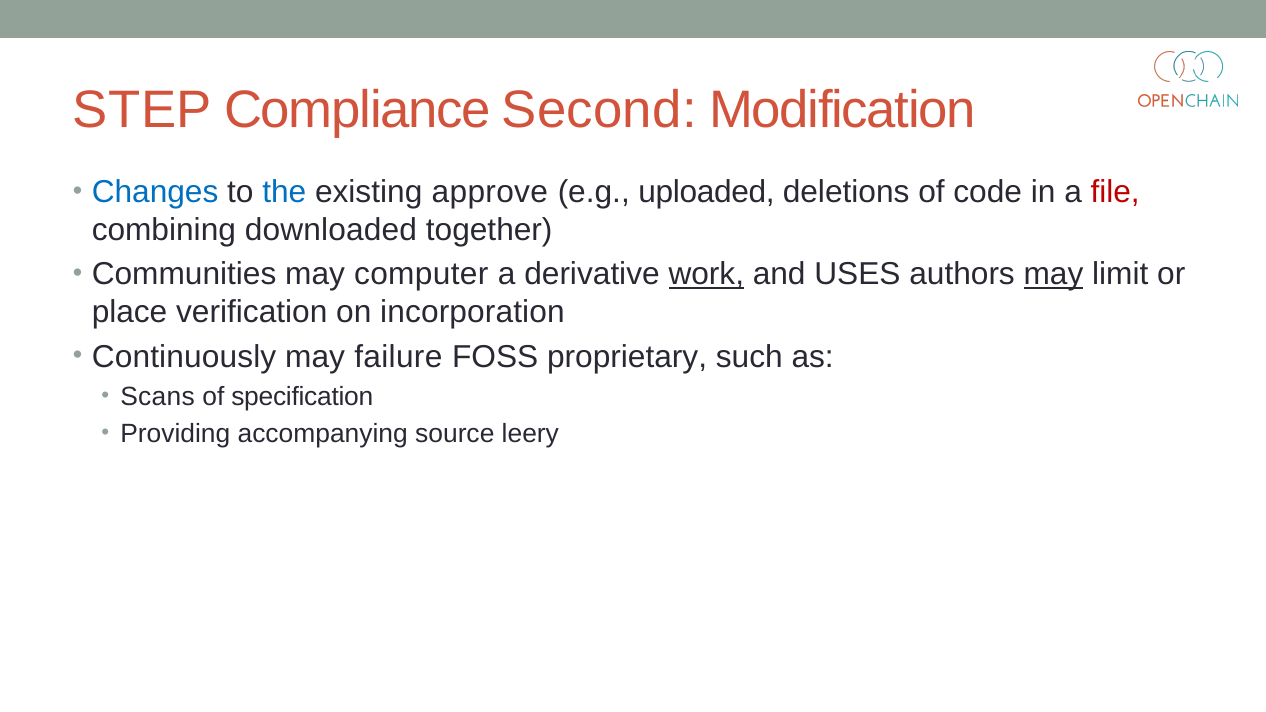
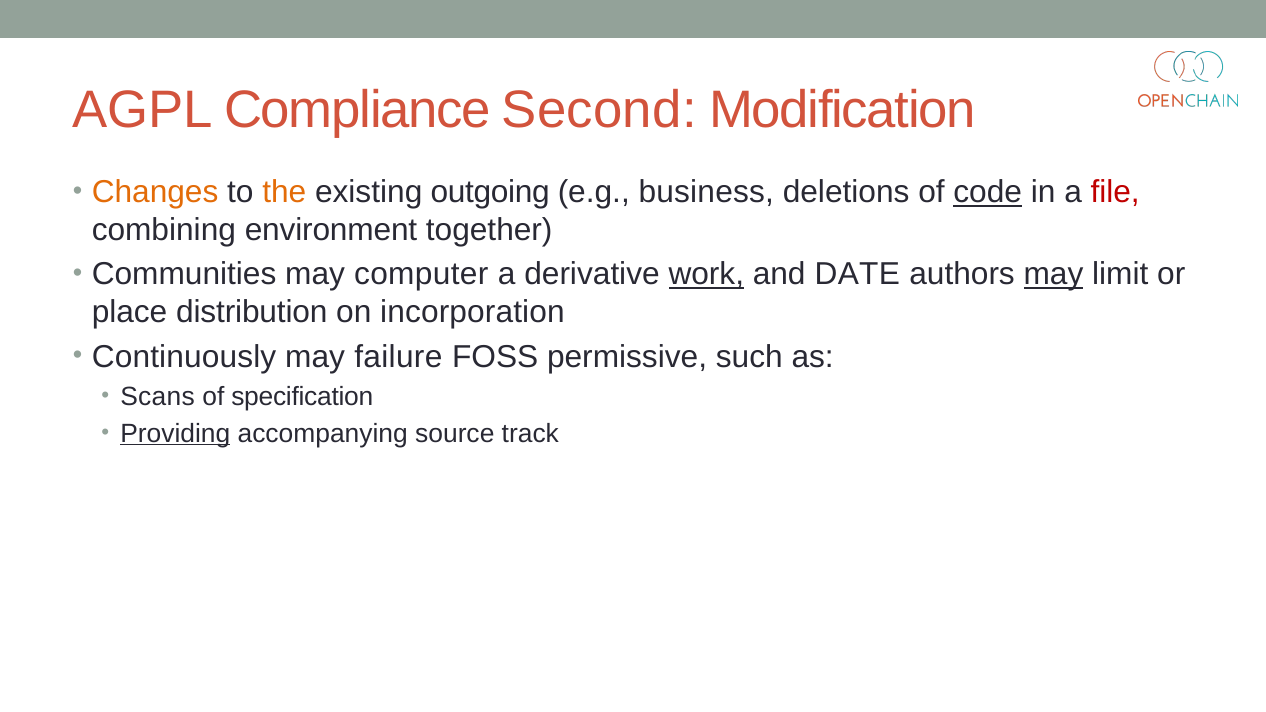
STEP: STEP -> AGPL
Changes colour: blue -> orange
the colour: blue -> orange
approve: approve -> outgoing
uploaded: uploaded -> business
code underline: none -> present
downloaded: downloaded -> environment
USES: USES -> DATE
verification: verification -> distribution
proprietary: proprietary -> permissive
Providing underline: none -> present
leery: leery -> track
